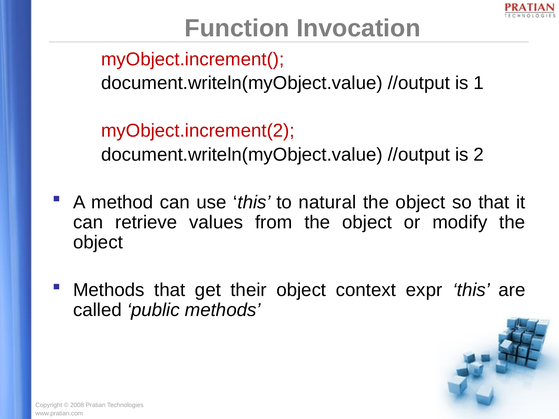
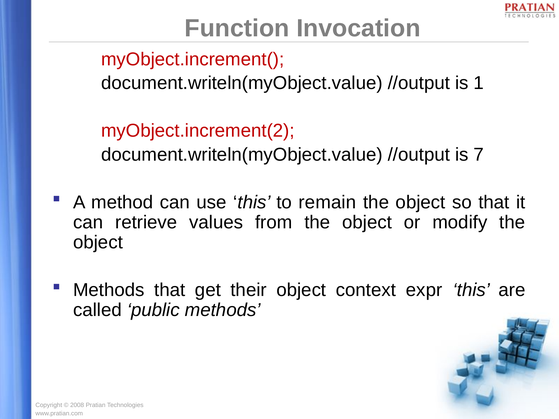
2: 2 -> 7
natural: natural -> remain
